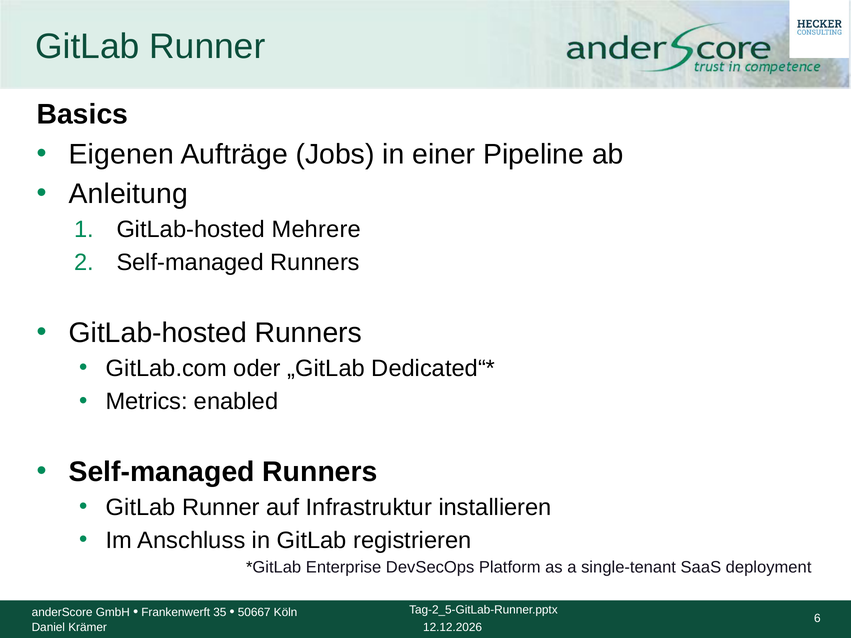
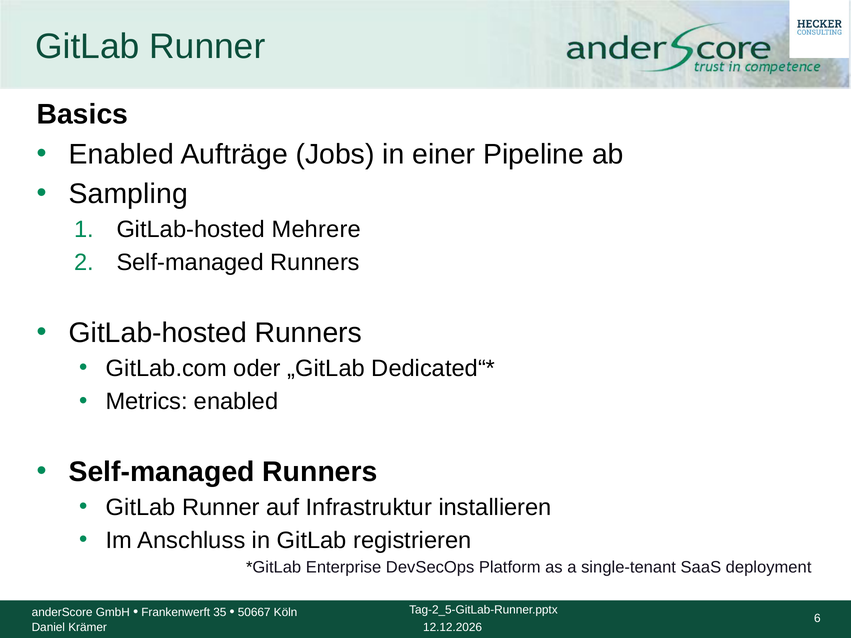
Eigenen at (121, 154): Eigenen -> Enabled
Anleitung: Anleitung -> Sampling
